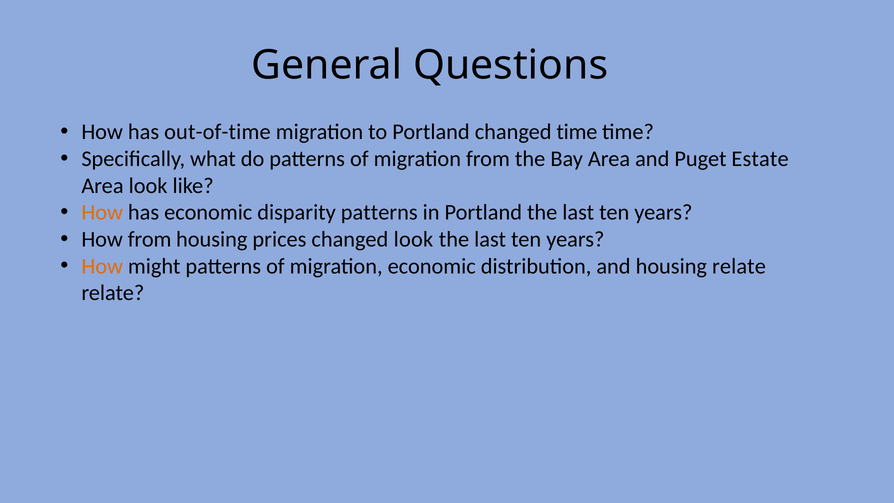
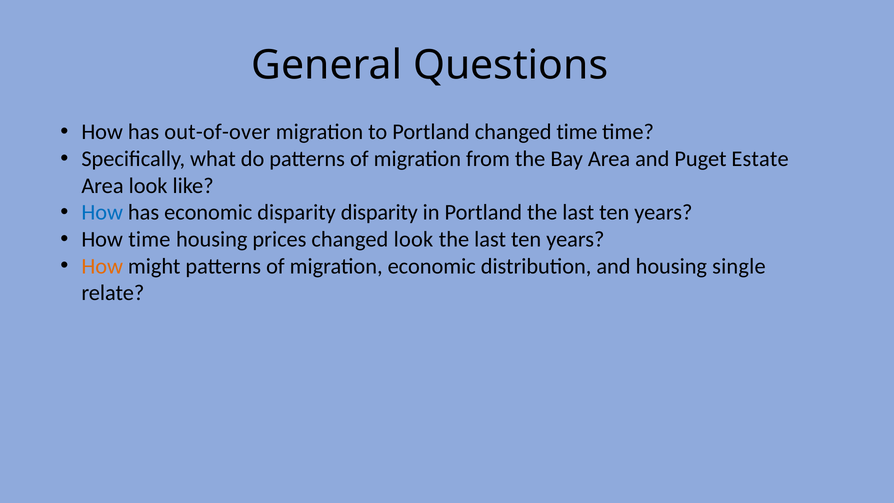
out-of-time: out-of-time -> out-of-over
How at (102, 213) colour: orange -> blue
disparity patterns: patterns -> disparity
How from: from -> time
housing relate: relate -> single
